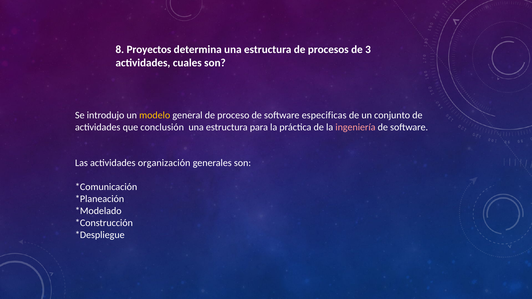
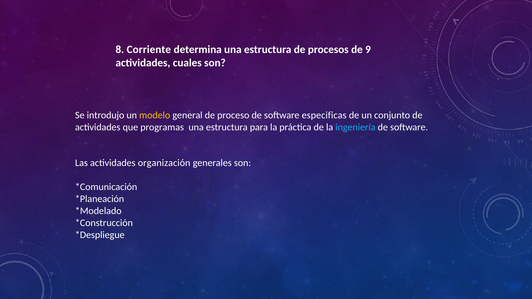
Proyectos: Proyectos -> Corriente
3: 3 -> 9
conclusión: conclusión -> programas
ingeniería colour: pink -> light blue
